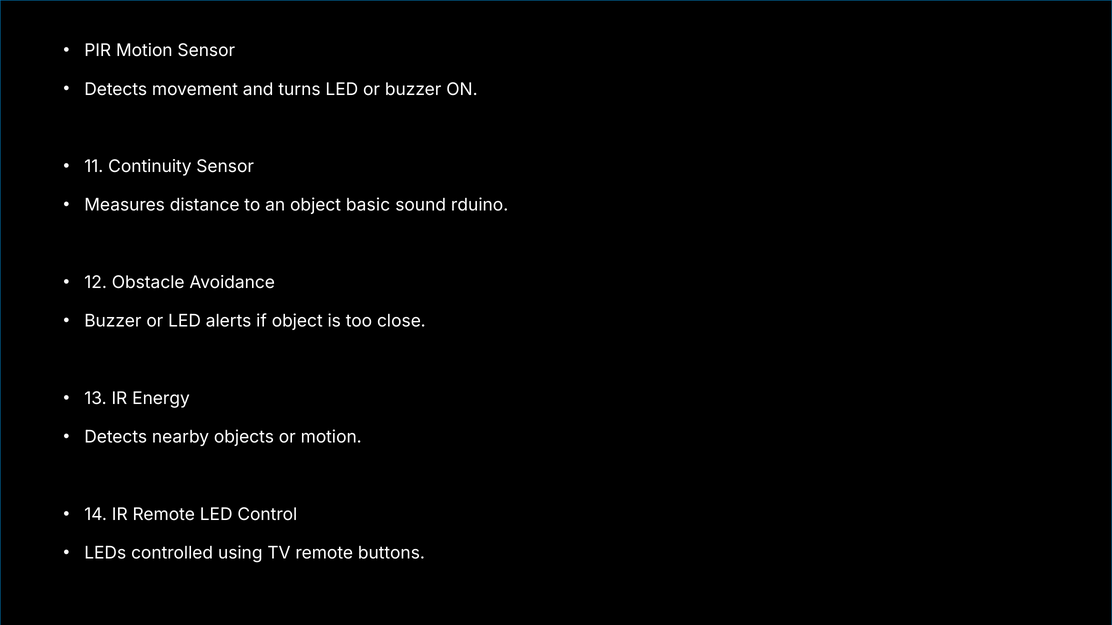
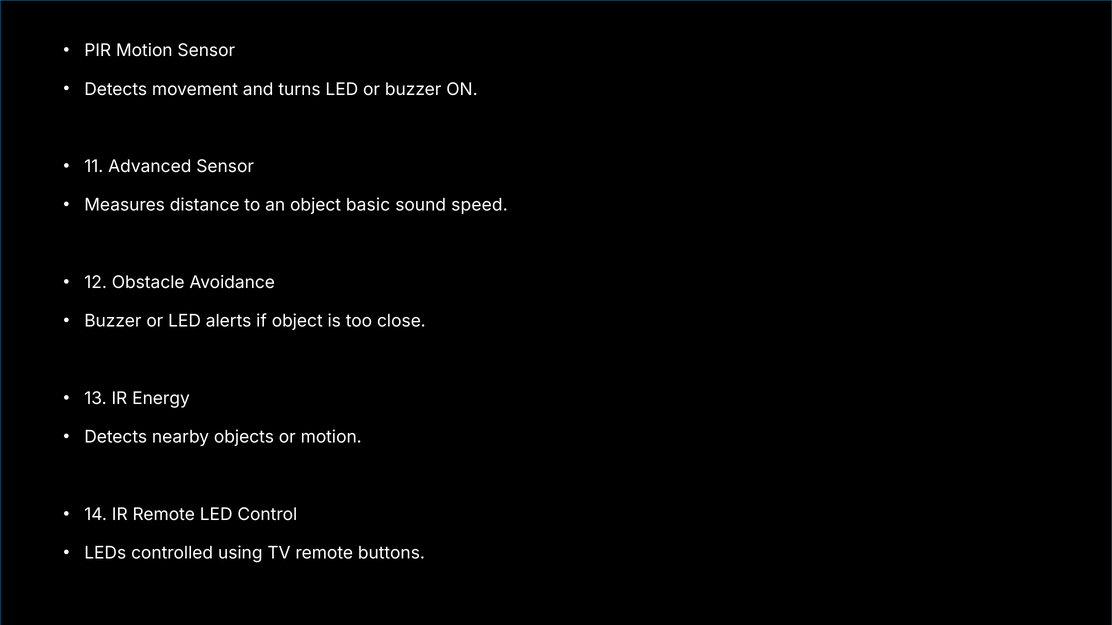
Continuity: Continuity -> Advanced
rduino: rduino -> speed
